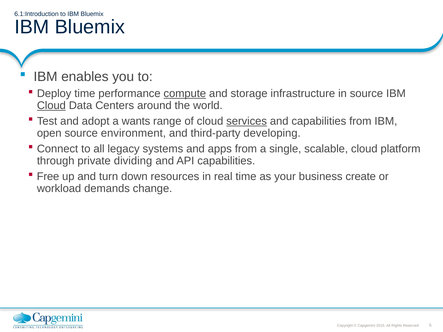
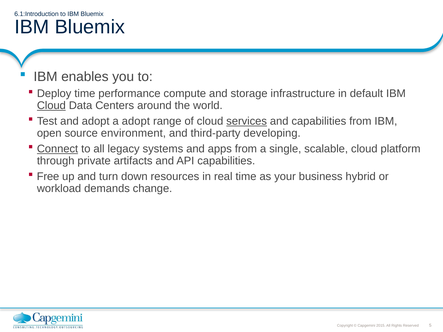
compute underline: present -> none
in source: source -> default
a wants: wants -> adopt
Connect underline: none -> present
dividing: dividing -> artifacts
create: create -> hybrid
